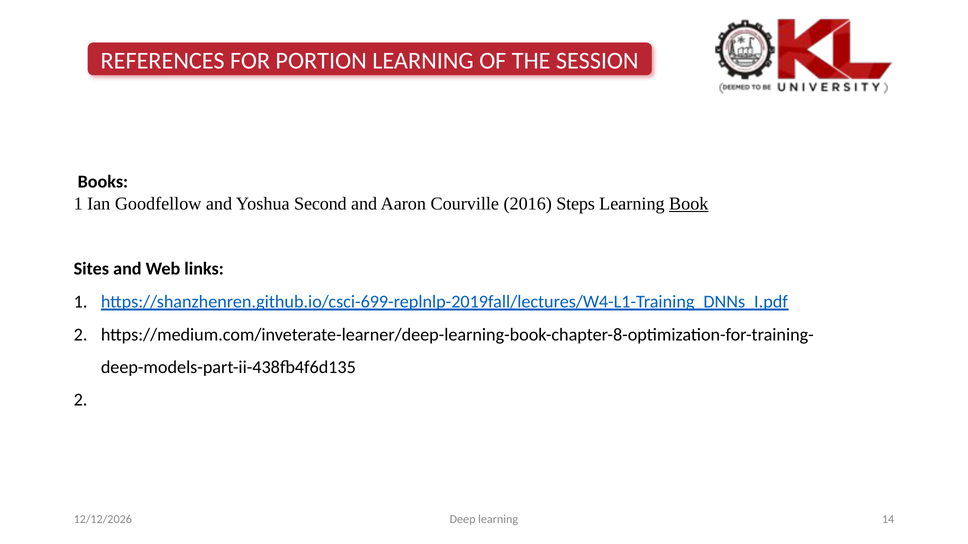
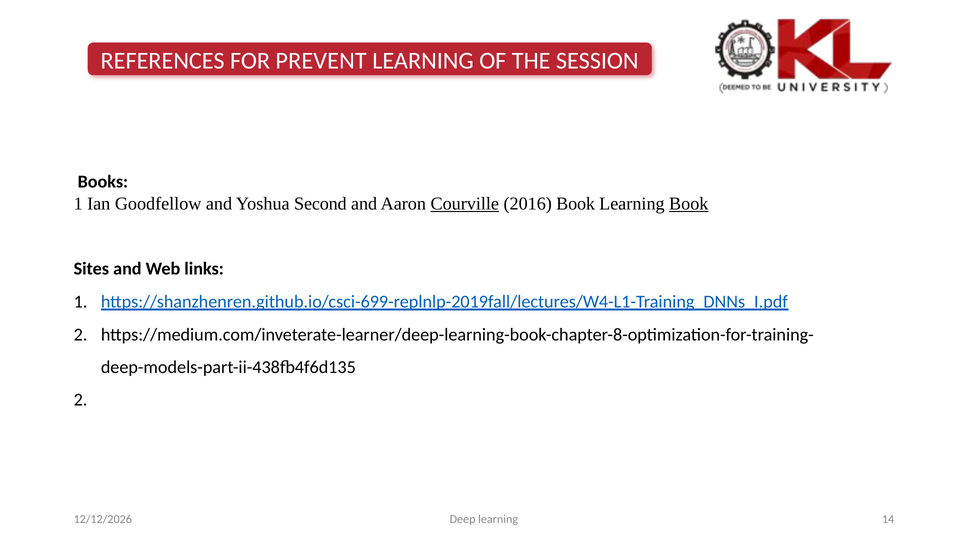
PORTION: PORTION -> PREVENT
Courville underline: none -> present
2016 Steps: Steps -> Book
